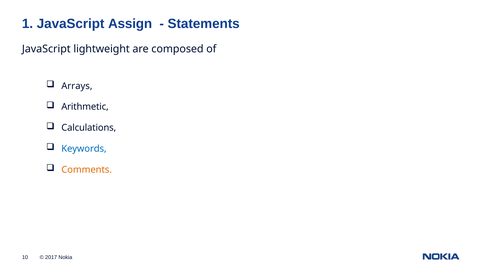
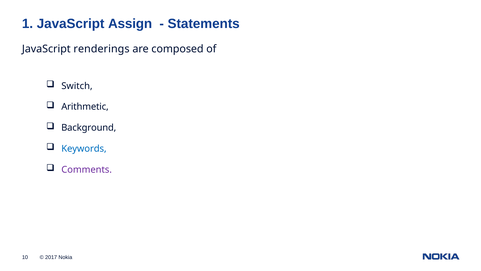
lightweight: lightweight -> renderings
Arrays: Arrays -> Switch
Calculations: Calculations -> Background
Comments colour: orange -> purple
